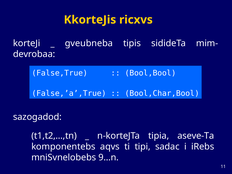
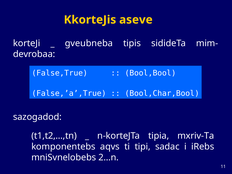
ricxvs: ricxvs -> aseve
aseve-Ta: aseve-Ta -> mxriv-Ta
9…n: 9…n -> 2…n
